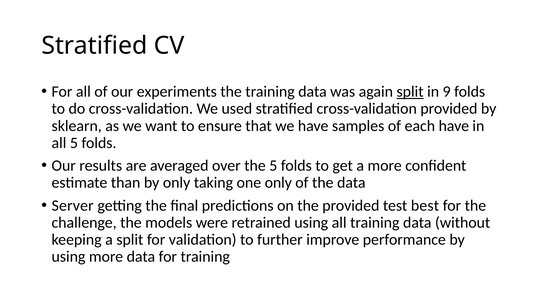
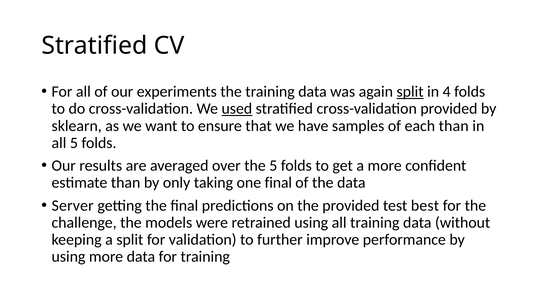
9: 9 -> 4
used underline: none -> present
each have: have -> than
one only: only -> final
